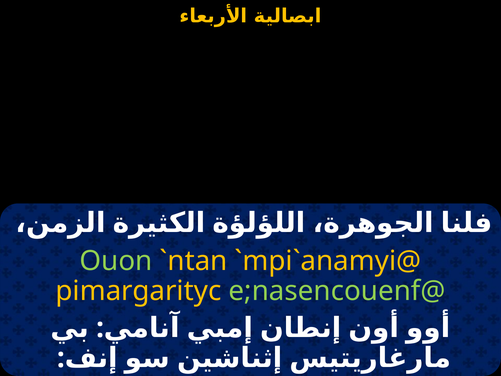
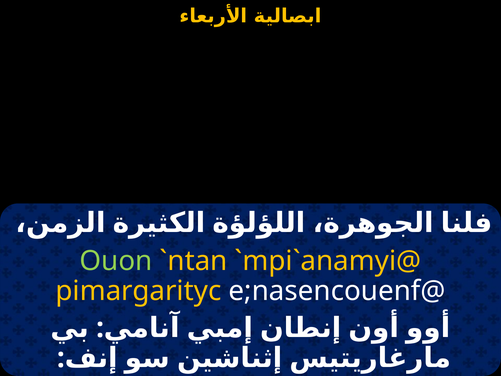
e;nasencouenf@ colour: light green -> white
